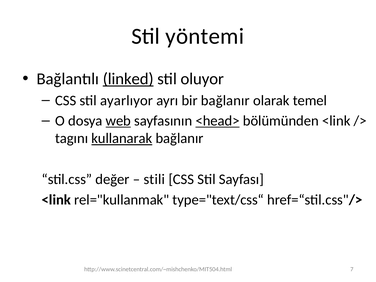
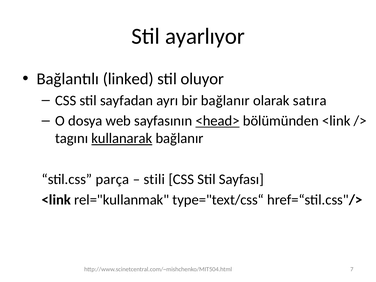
yöntemi: yöntemi -> ayarlıyor
linked underline: present -> none
ayarlıyor: ayarlıyor -> sayfadan
temel: temel -> satıra
web underline: present -> none
değer: değer -> parça
